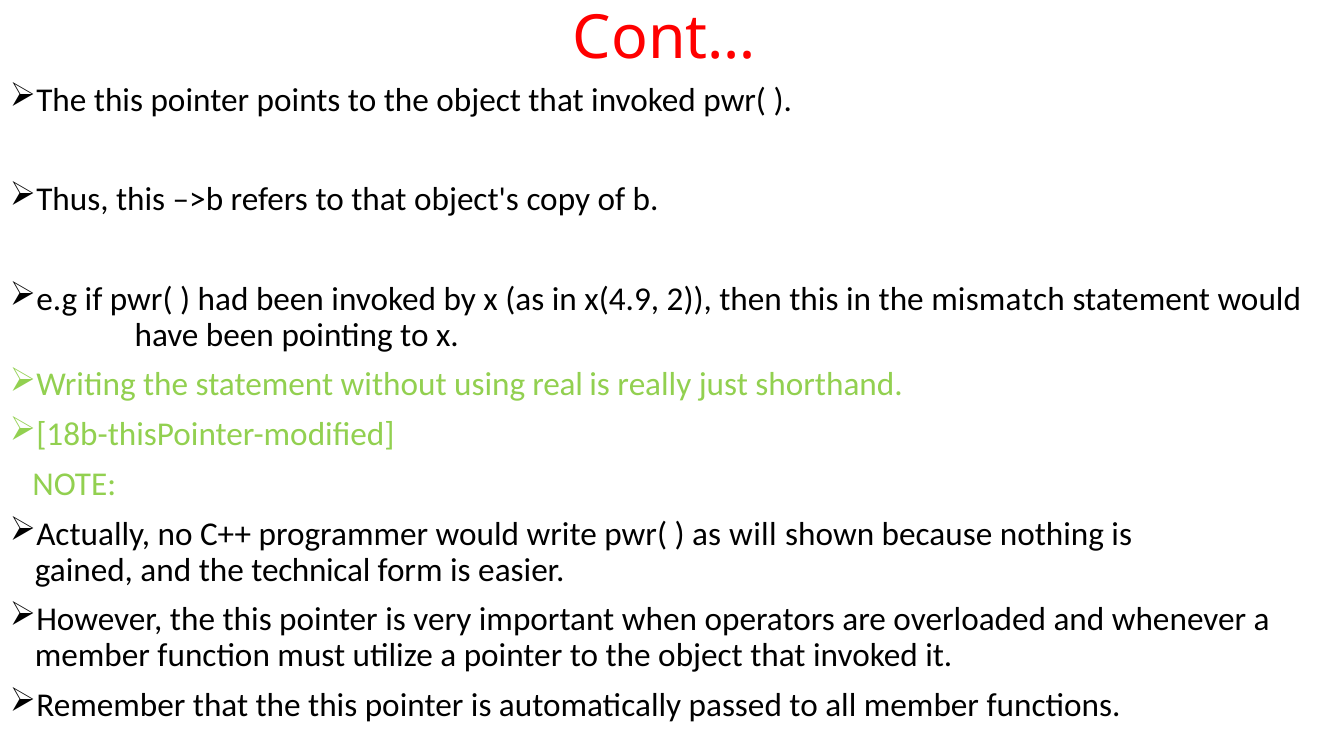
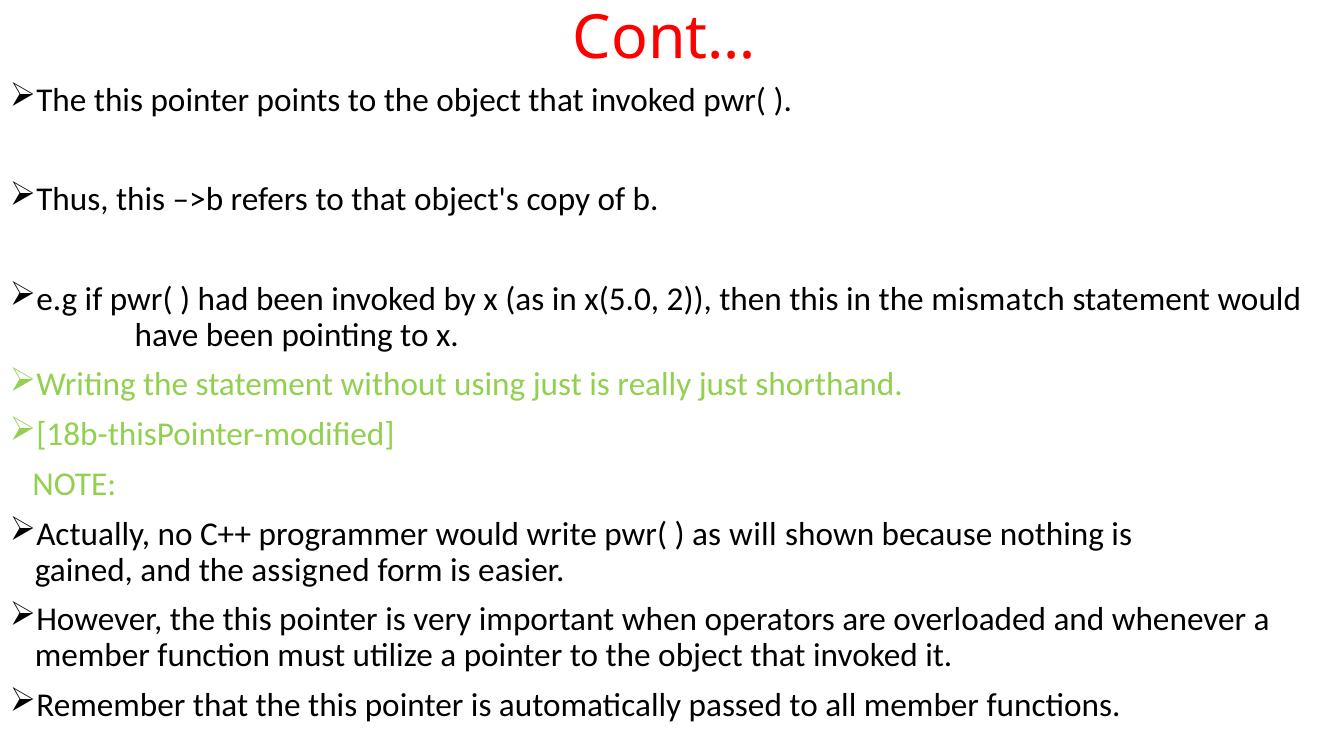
x(4.9: x(4.9 -> x(5.0
using real: real -> just
technical: technical -> assigned
